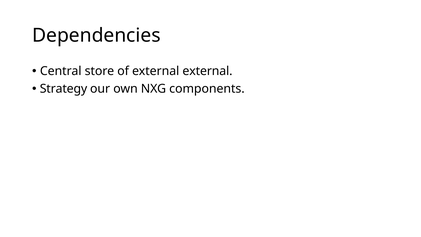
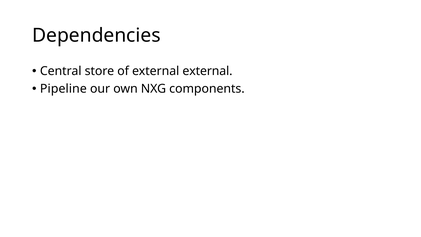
Strategy: Strategy -> Pipeline
